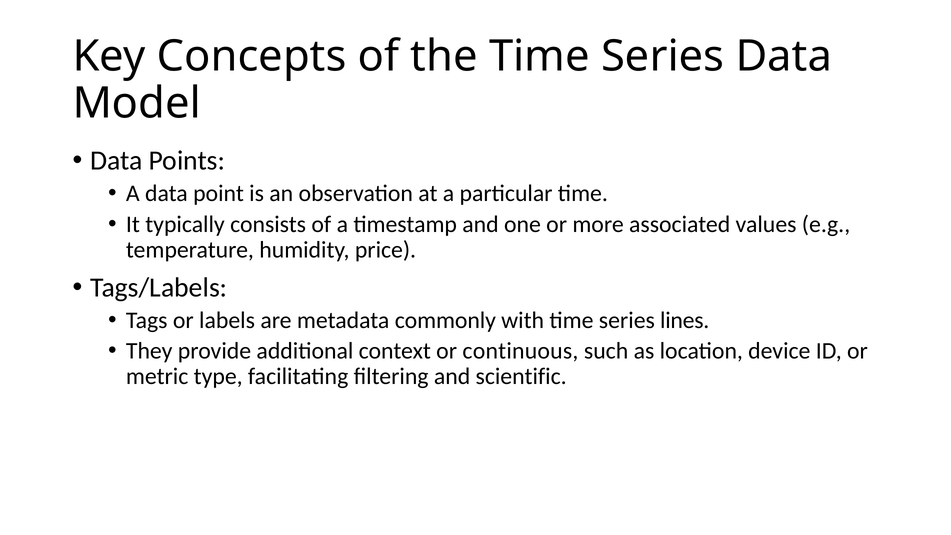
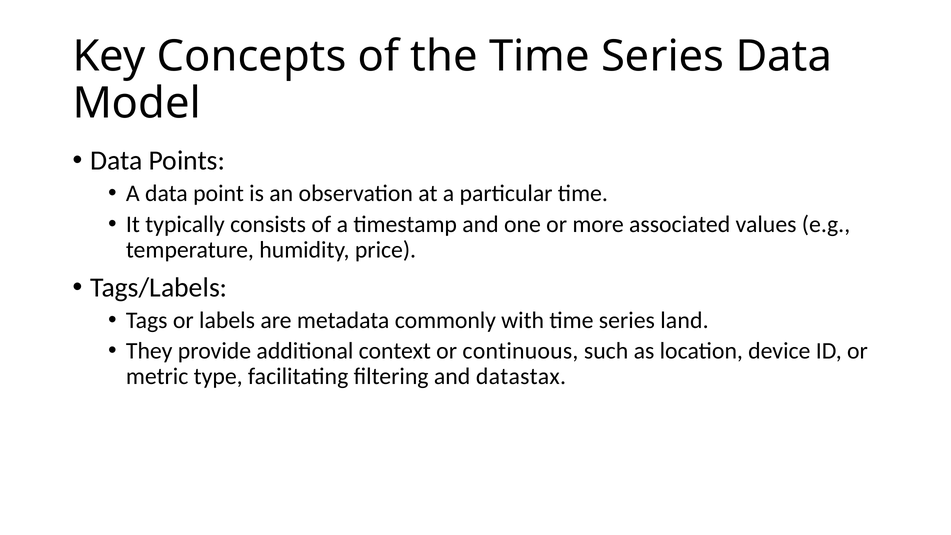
lines: lines -> land
scientific: scientific -> datastax
